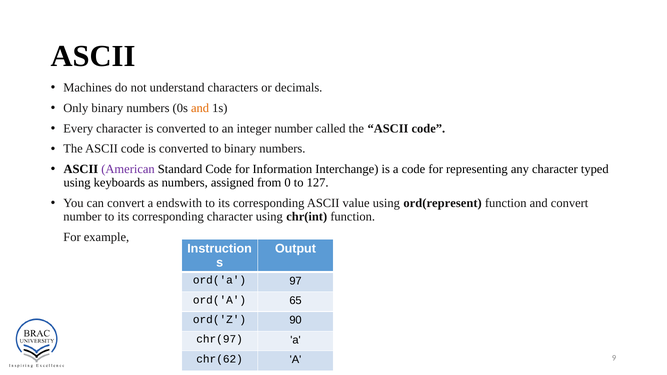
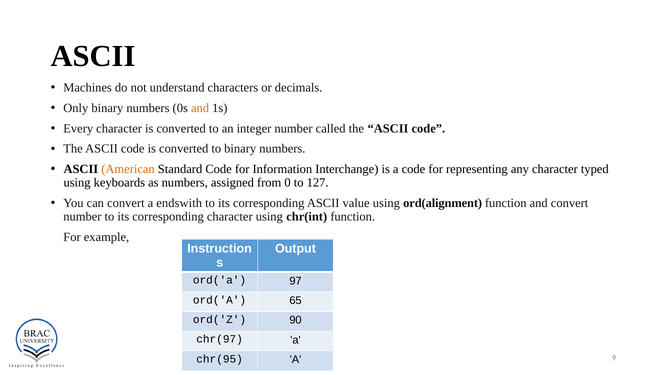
American colour: purple -> orange
ord(represent: ord(represent -> ord(alignment
chr(62: chr(62 -> chr(95
